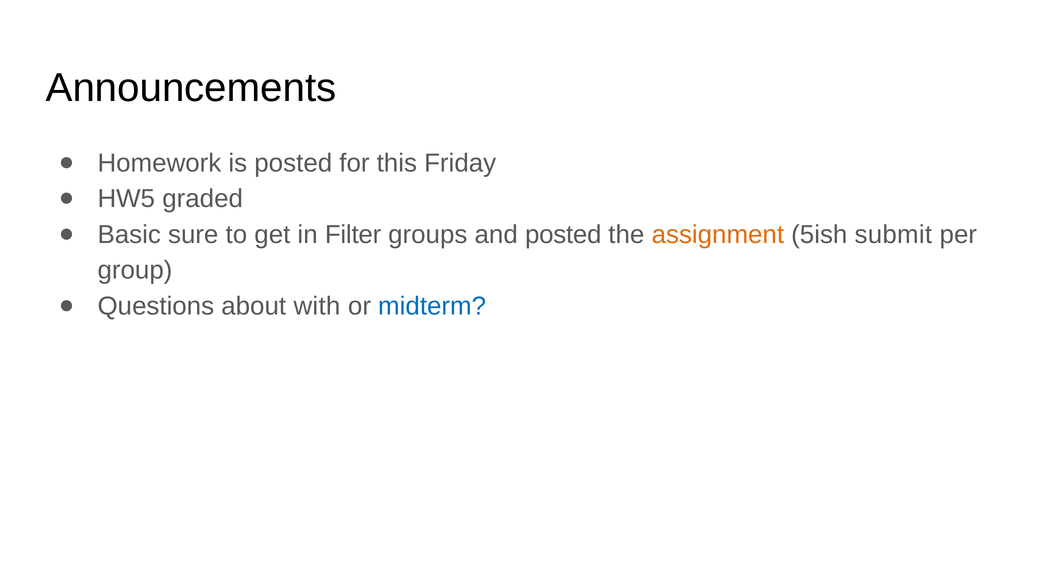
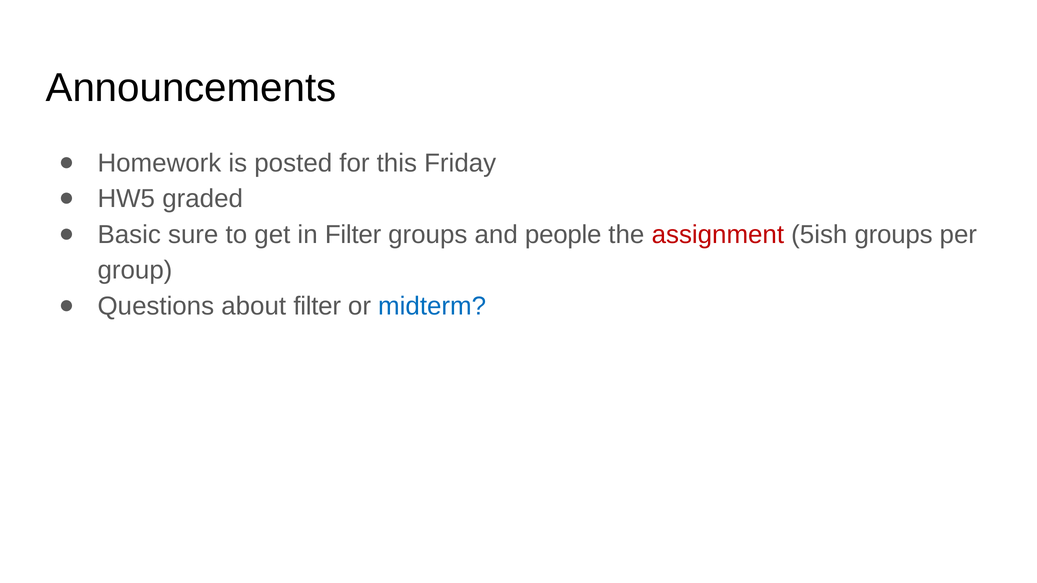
and posted: posted -> people
assignment colour: orange -> red
5ish submit: submit -> groups
about with: with -> filter
